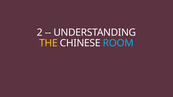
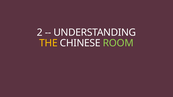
ROOM colour: light blue -> light green
